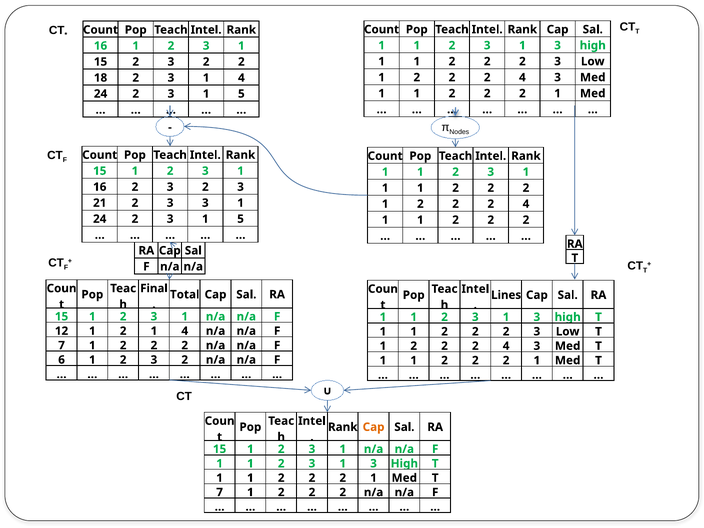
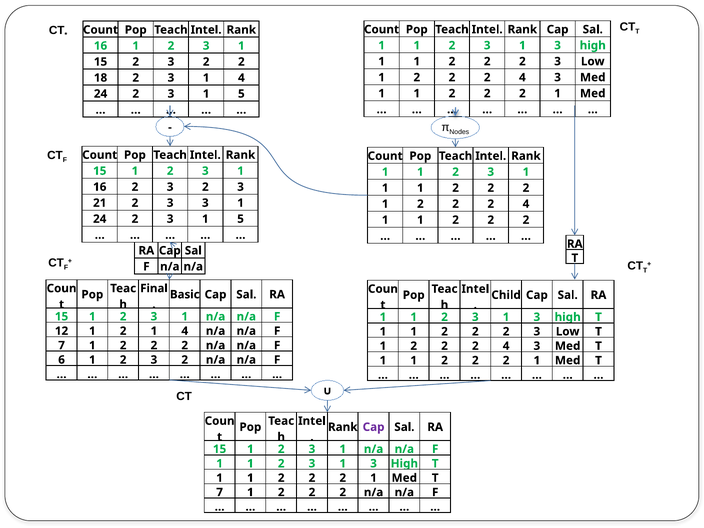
Total: Total -> Basic
Lines: Lines -> Child
Cap at (374, 427) colour: orange -> purple
